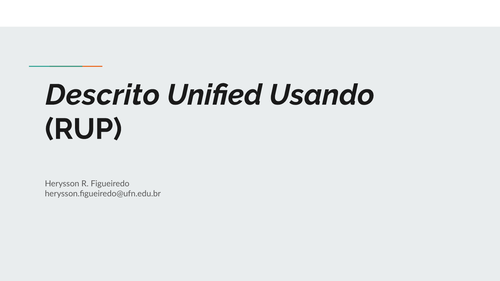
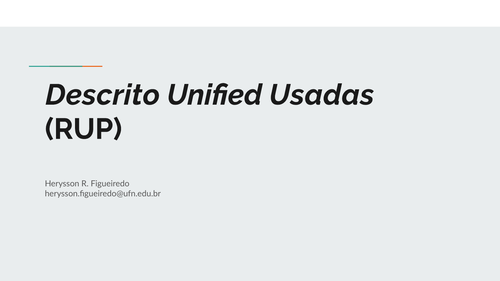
Usando: Usando -> Usadas
